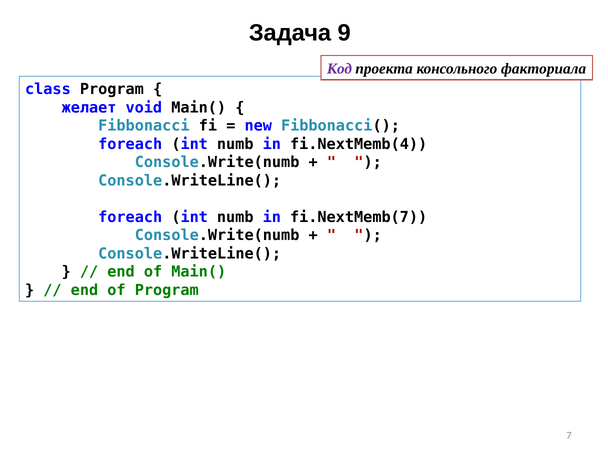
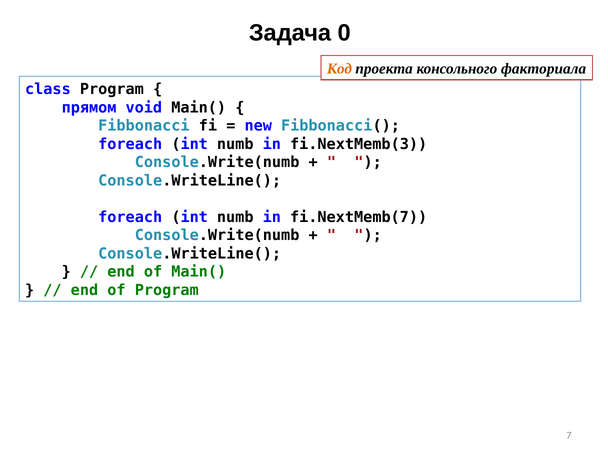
9: 9 -> 0
Код colour: purple -> orange
желает: желает -> прямом
fi.NextMemb(4: fi.NextMemb(4 -> fi.NextMemb(3
